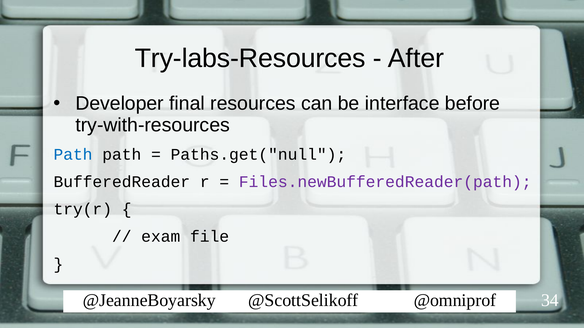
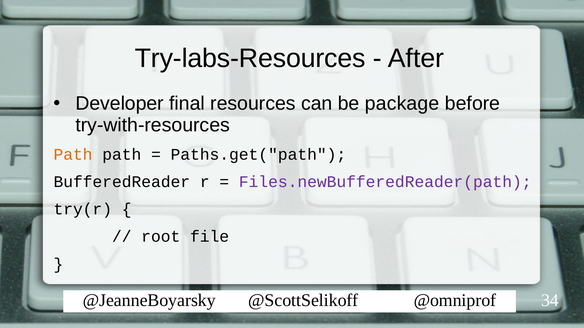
interface: interface -> package
Path at (73, 155) colour: blue -> orange
Paths.get("null: Paths.get("null -> Paths.get("path
exam: exam -> root
